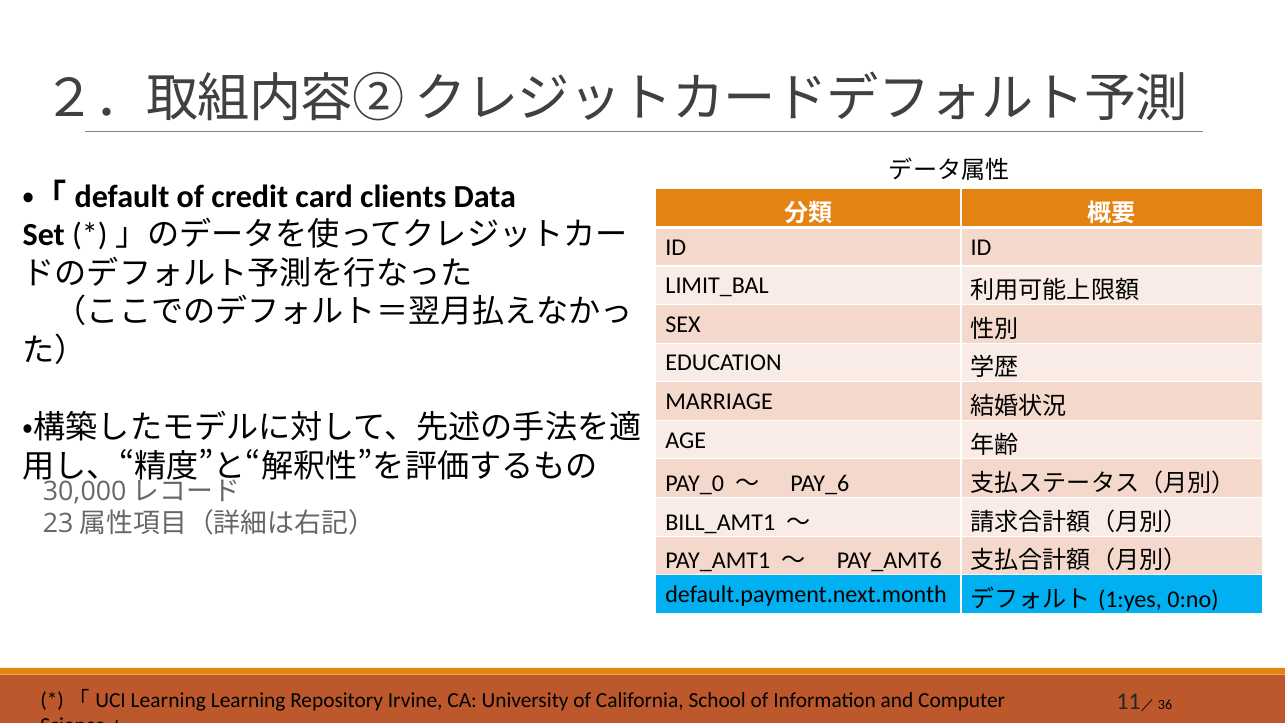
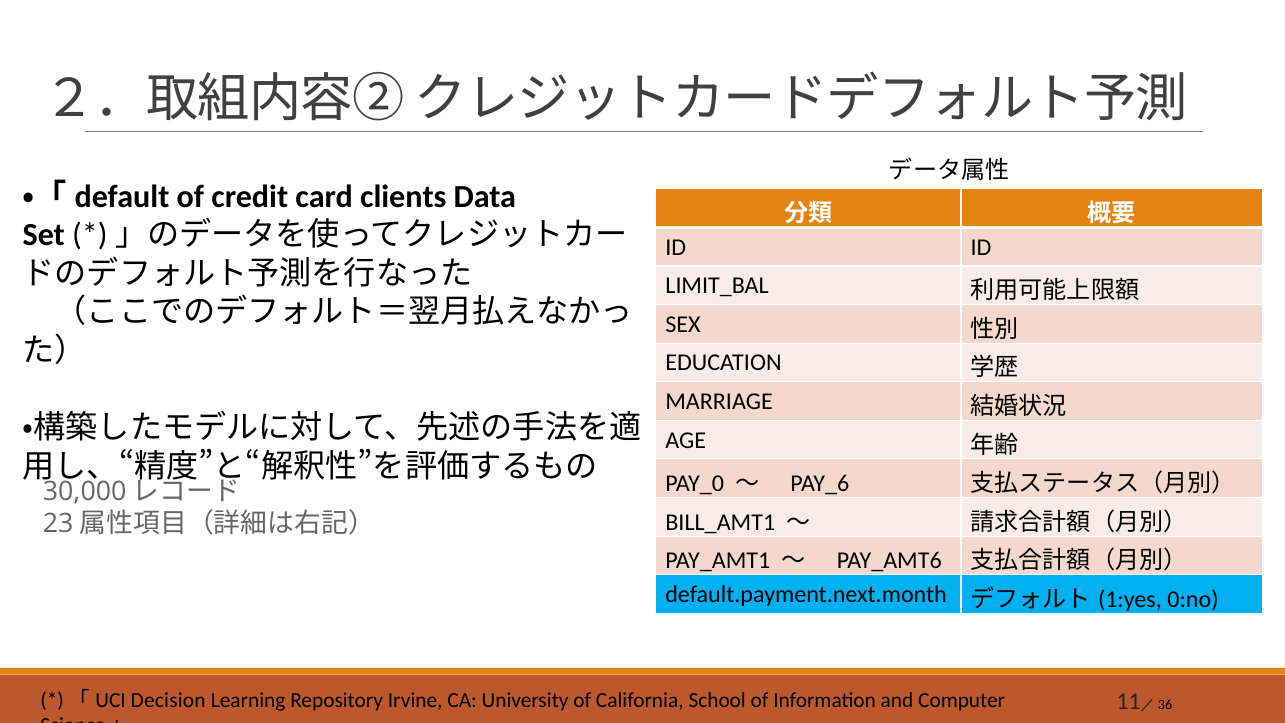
Learning at (168, 700): Learning -> Decision
